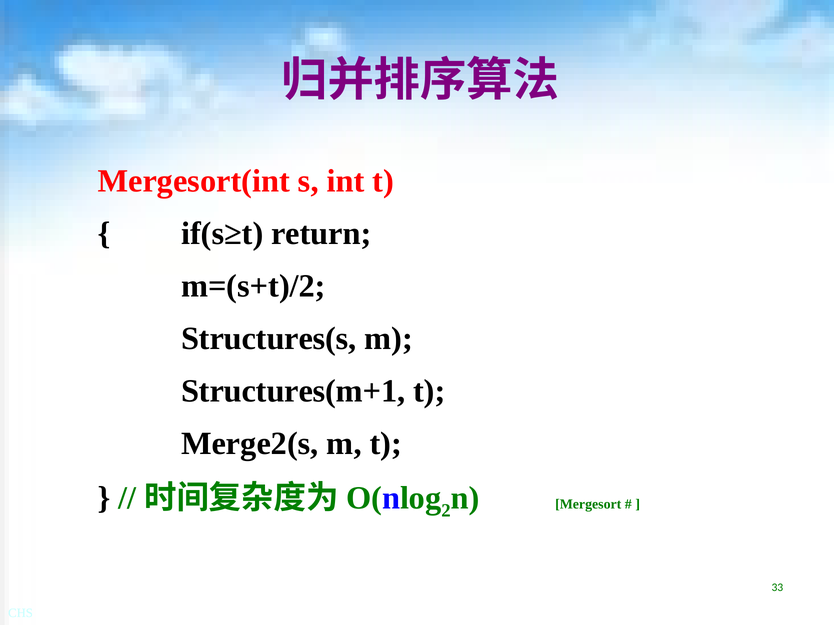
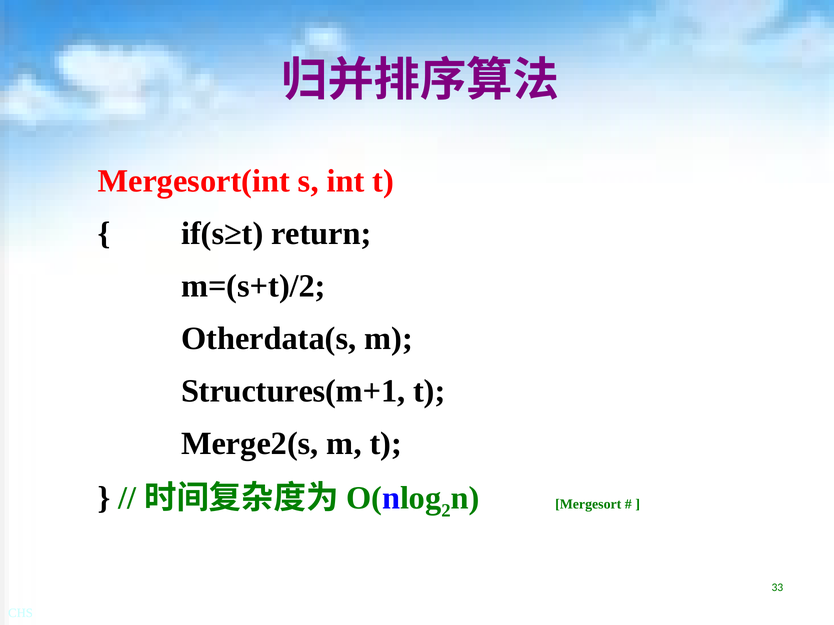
Structures(s: Structures(s -> Otherdata(s
